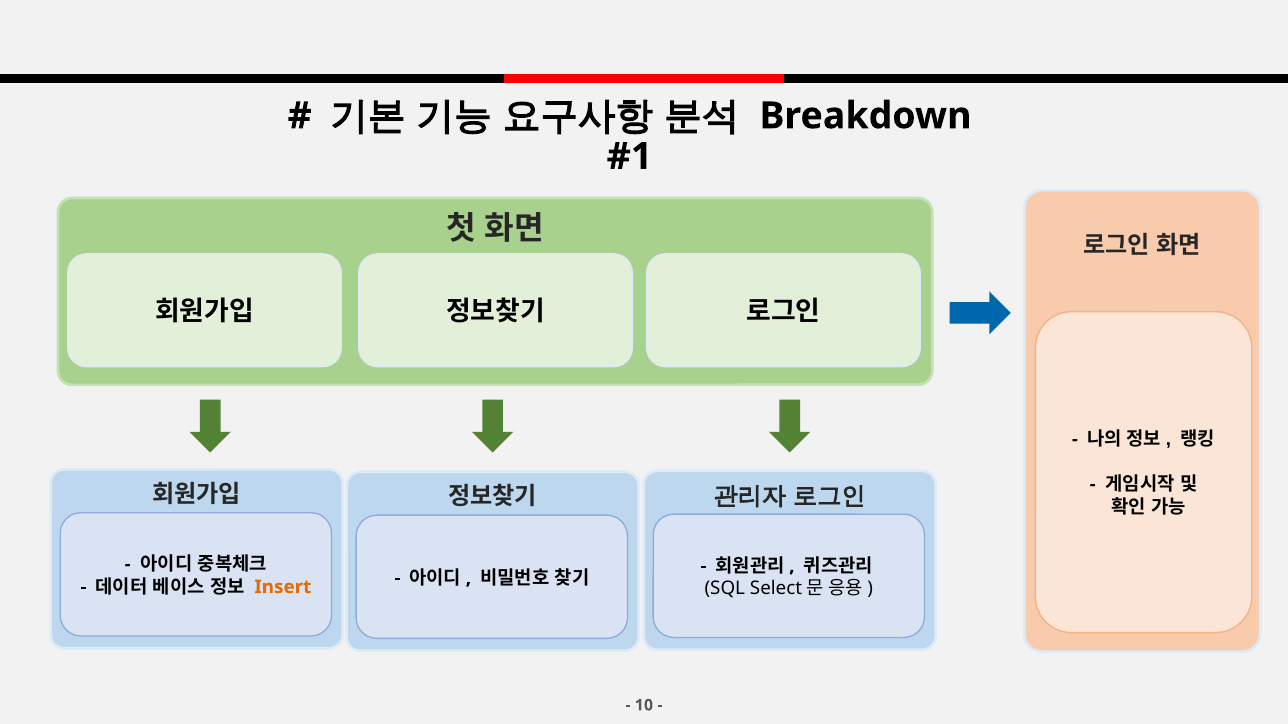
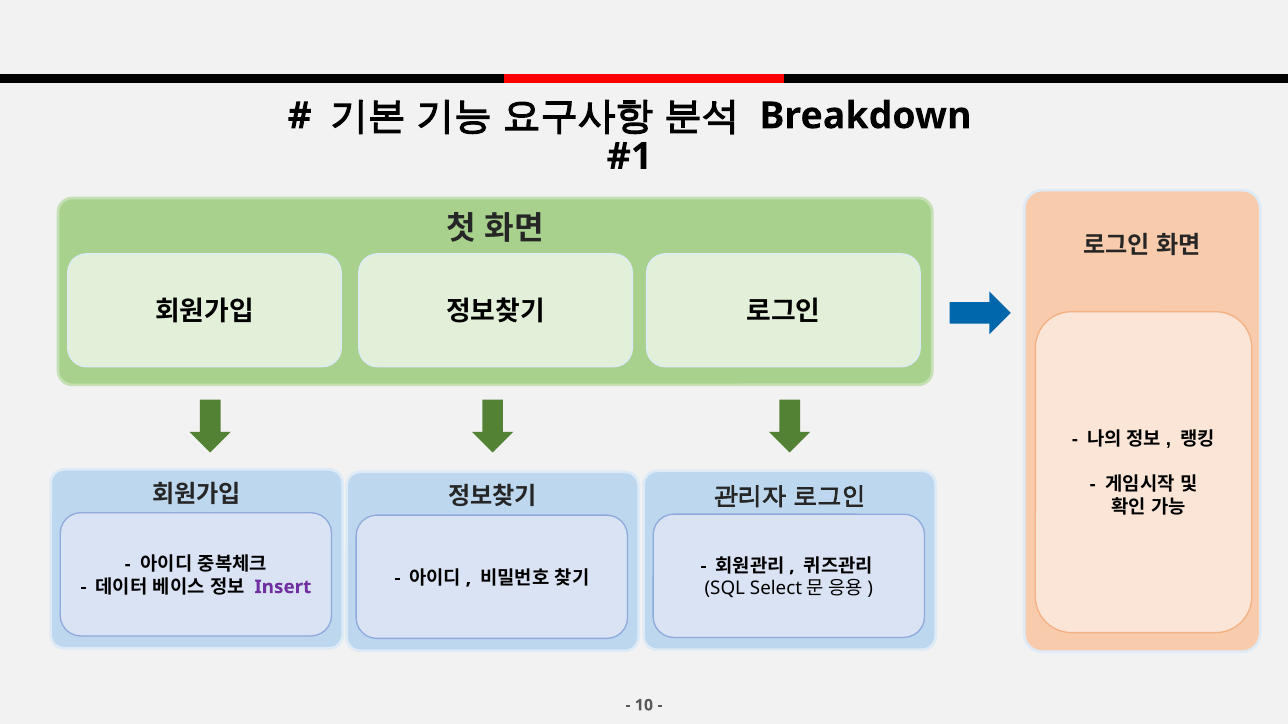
Insert colour: orange -> purple
